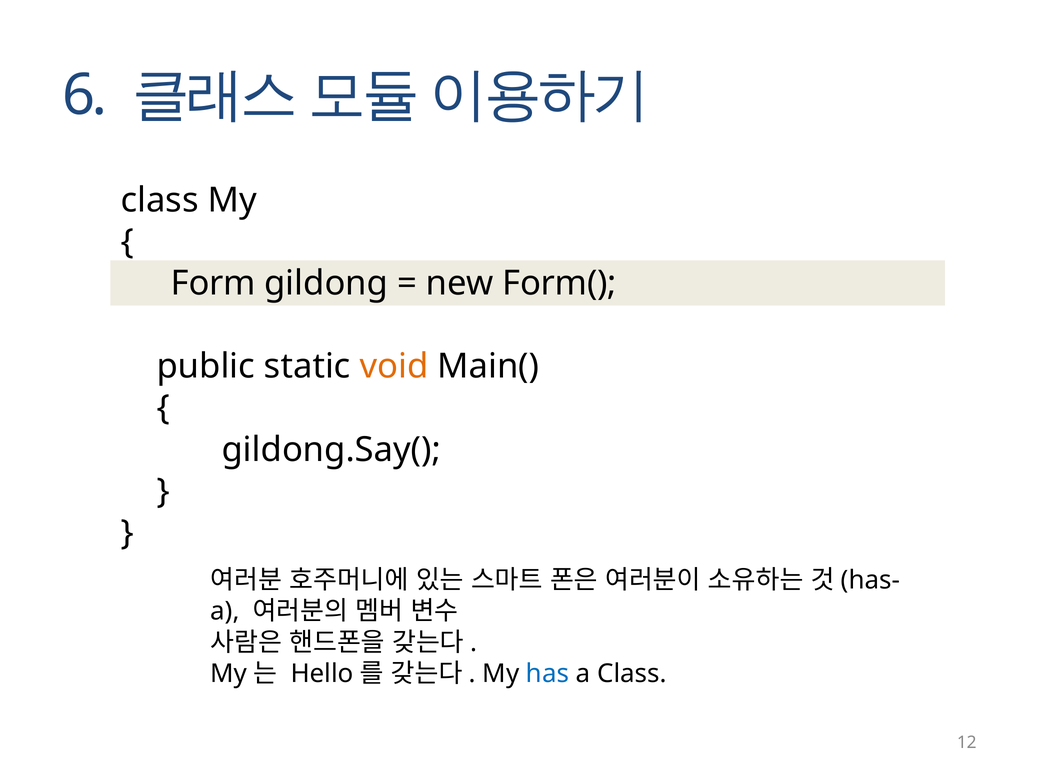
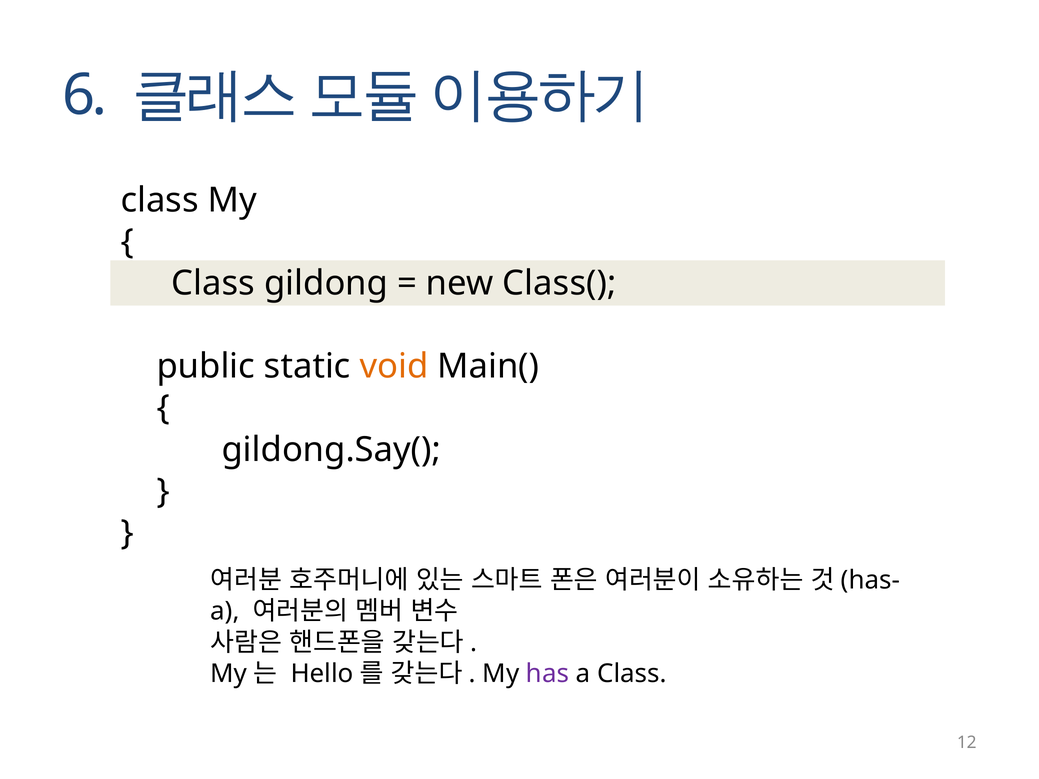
Form at (213, 283): Form -> Class
Form(: Form( -> Class(
has colour: blue -> purple
